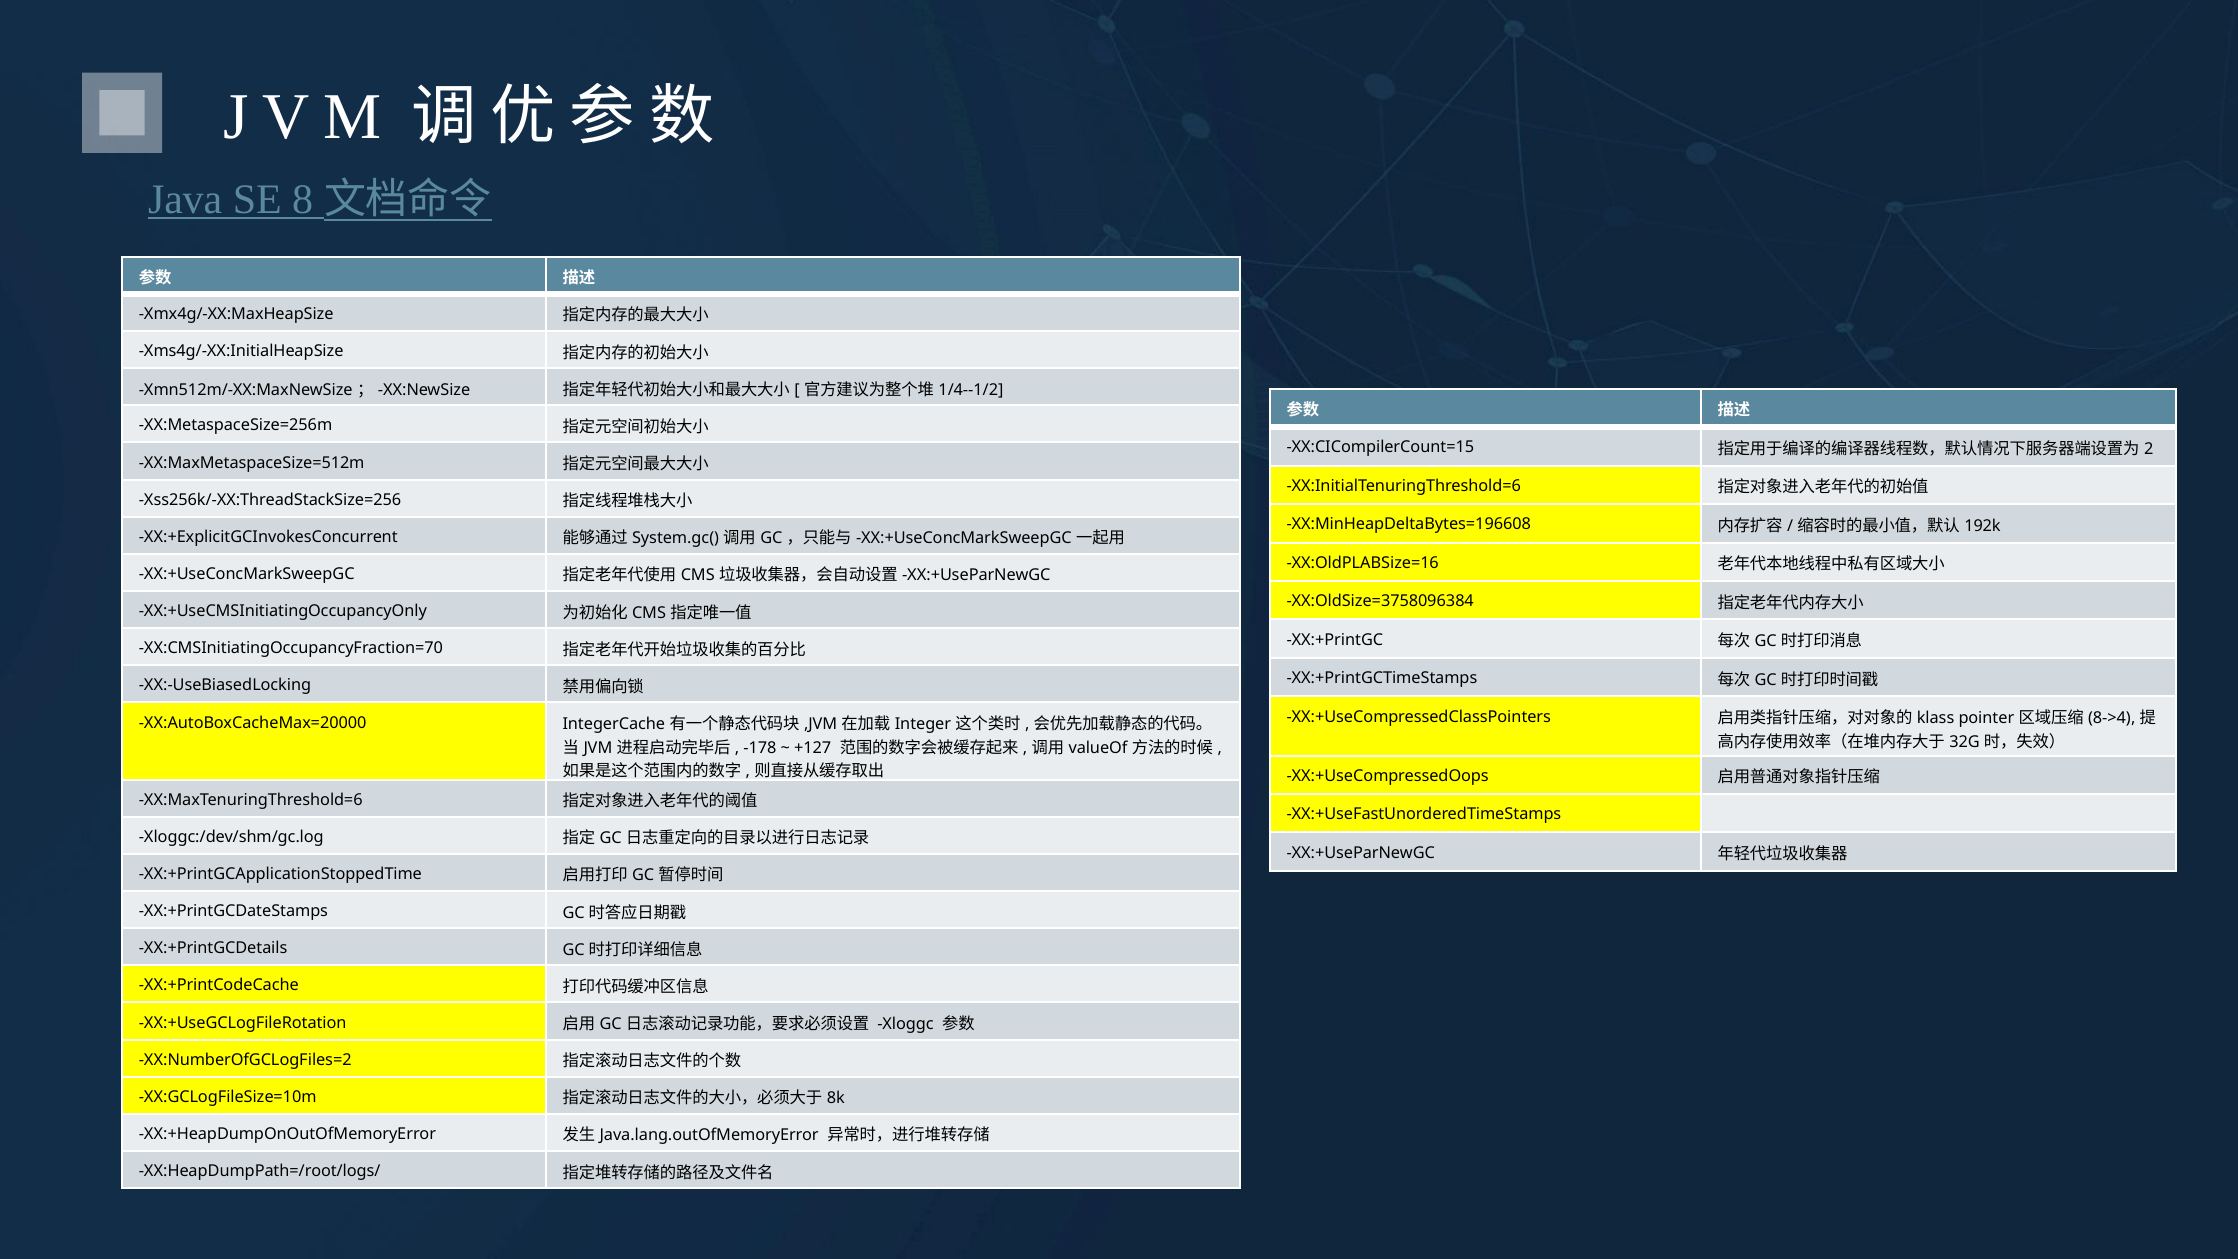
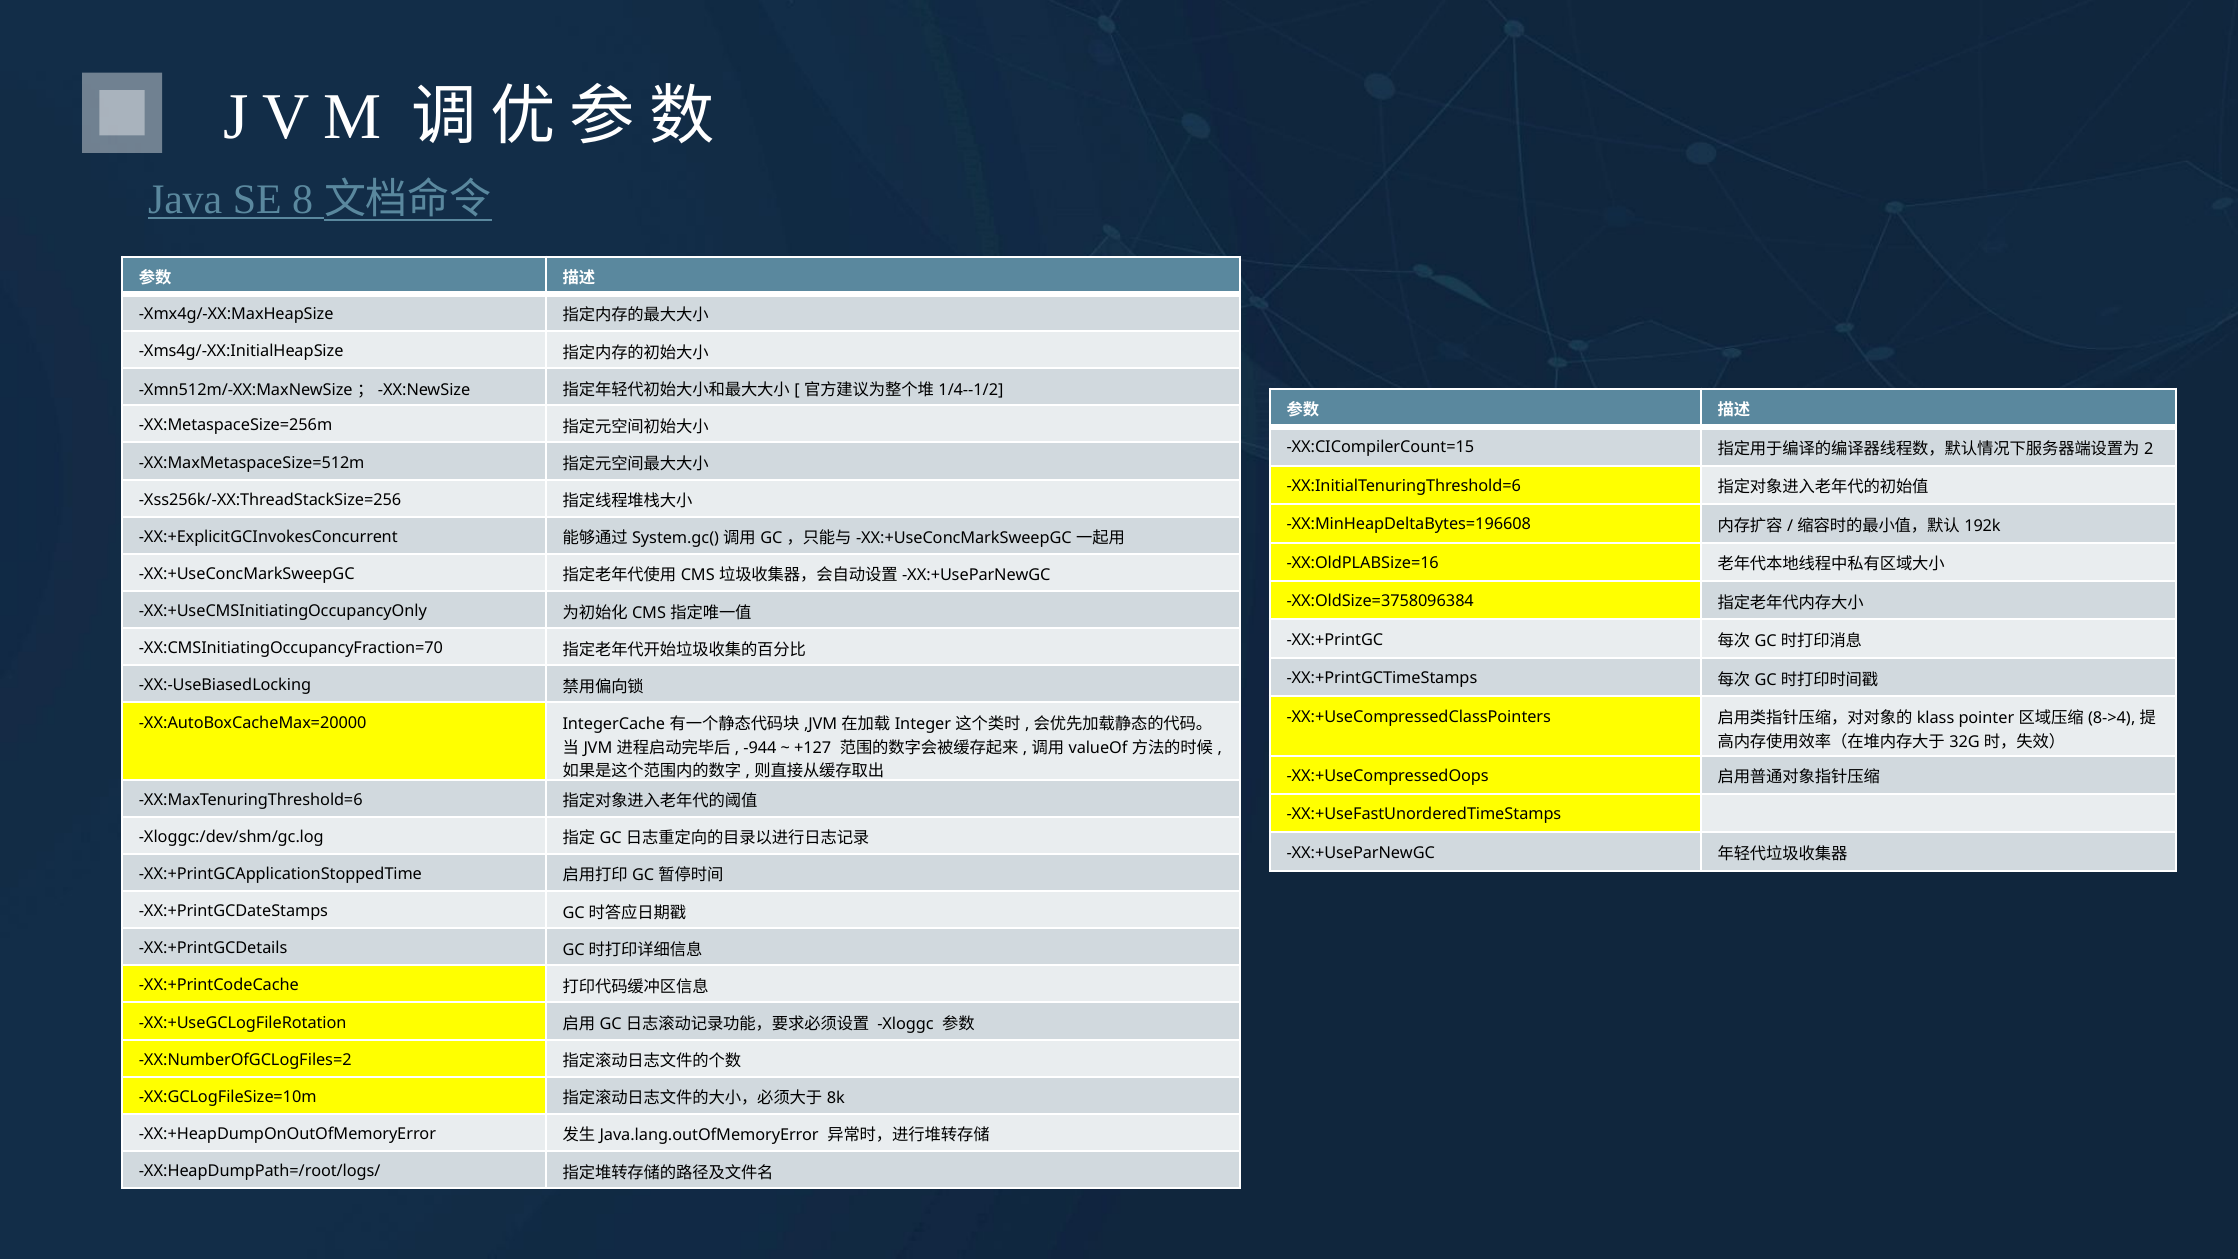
-178: -178 -> -944
